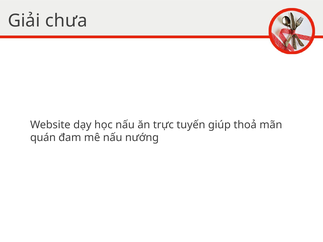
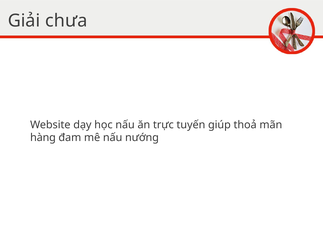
quán: quán -> hàng
